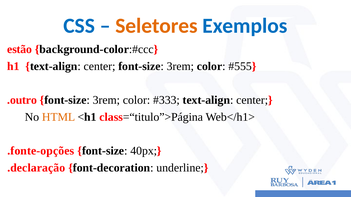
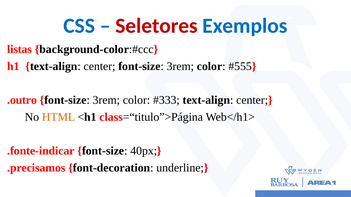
Seletores colour: orange -> red
estão: estão -> listas
.fonte-opções: .fonte-opções -> .fonte-indicar
.declaração: .declaração -> .precisamos
